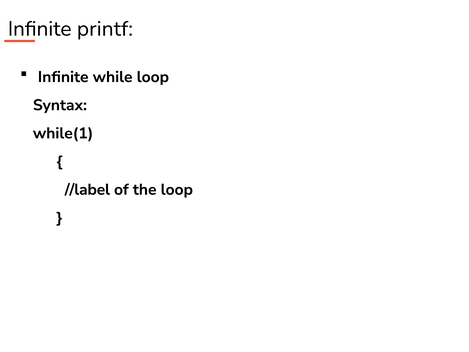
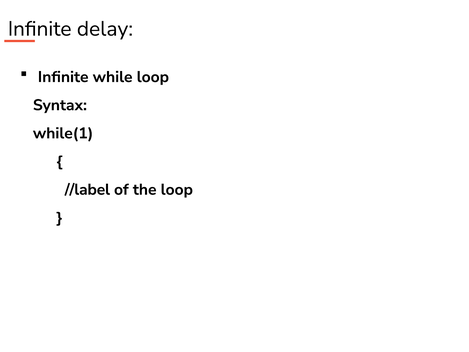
printf: printf -> delay
